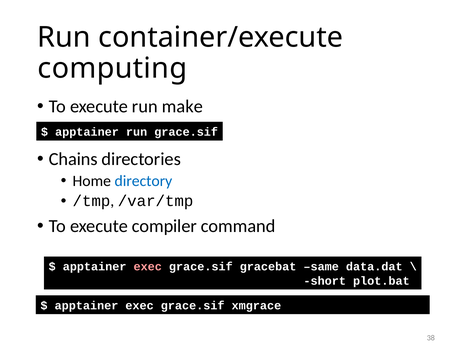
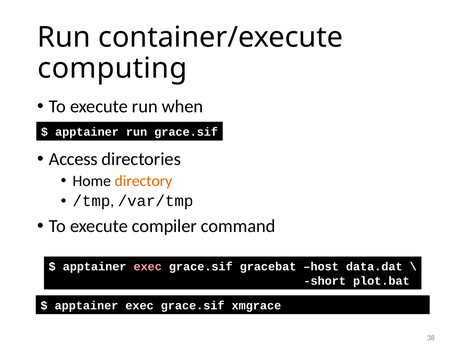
make: make -> when
Chains: Chains -> Access
directory colour: blue -> orange
same: same -> host
